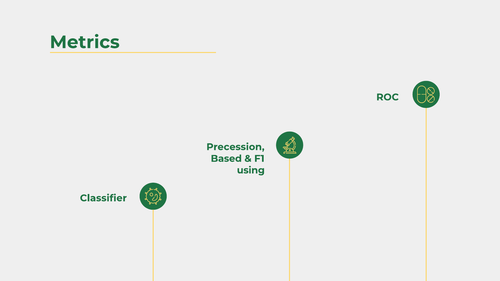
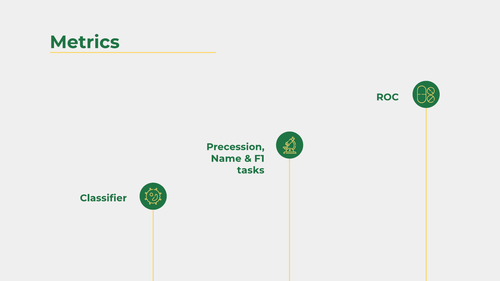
Based: Based -> Name
using: using -> tasks
